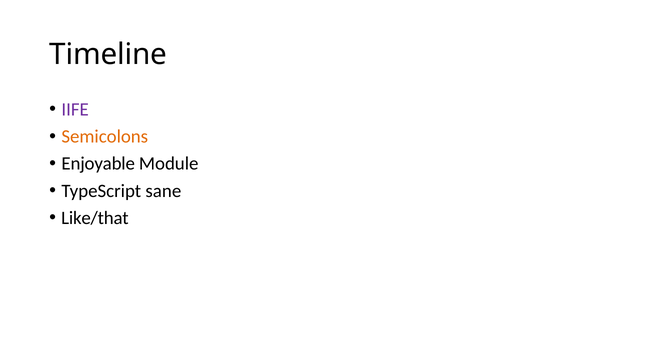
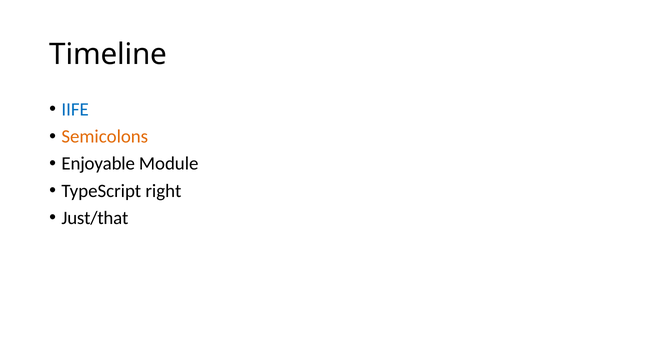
IIFE colour: purple -> blue
sane: sane -> right
Like/that: Like/that -> Just/that
